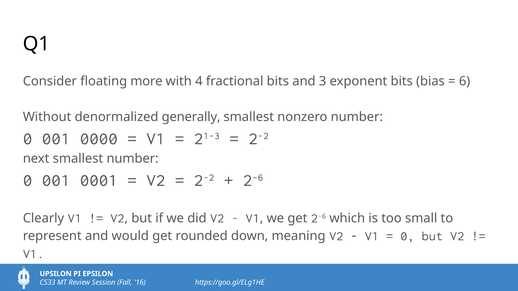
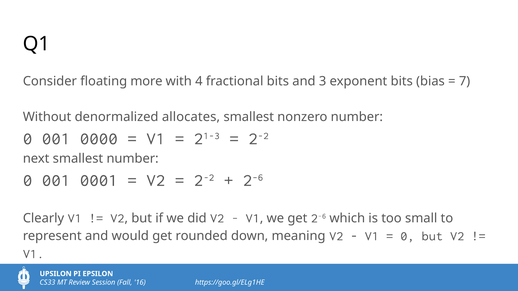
6: 6 -> 7
generally: generally -> allocates
